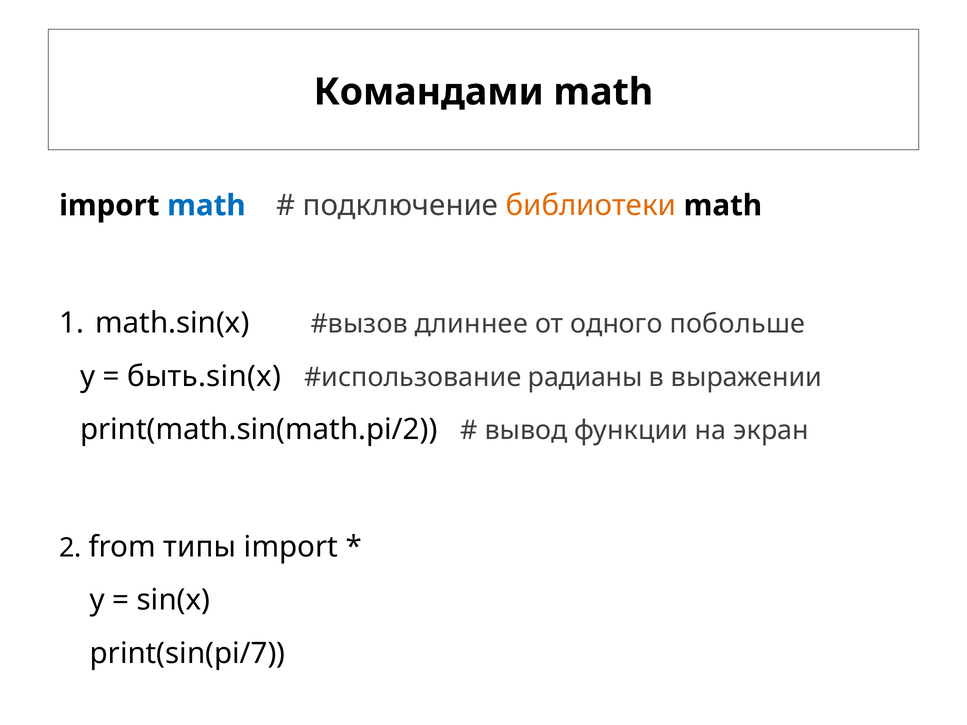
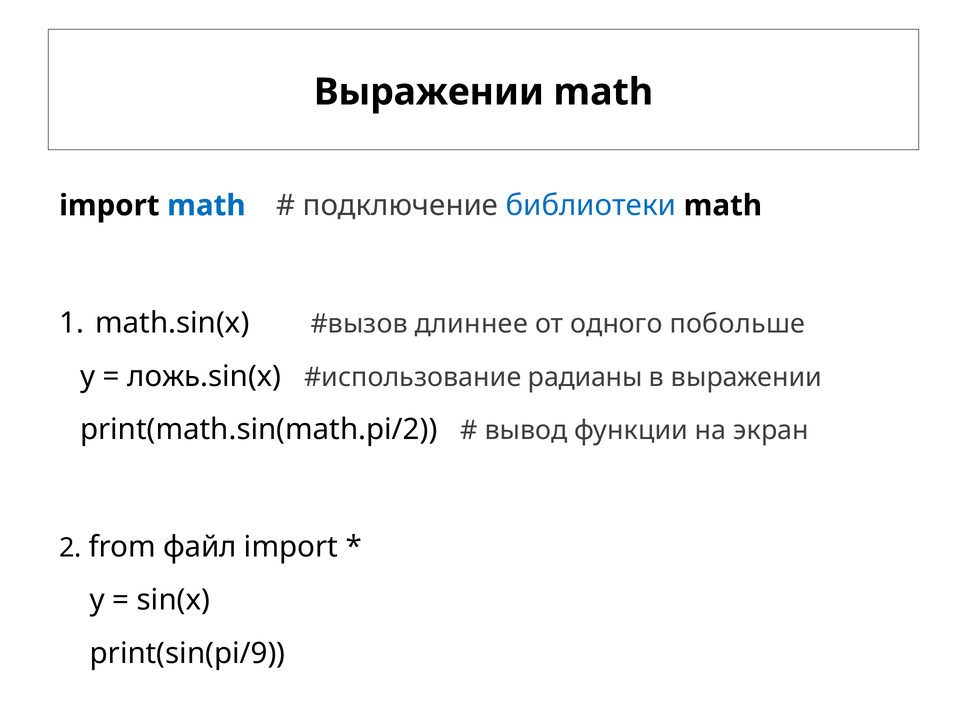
Командами at (429, 92): Командами -> Выражении
библиотеки colour: orange -> blue
быть.sin(x: быть.sin(x -> ложь.sin(x
типы: типы -> файл
print(sin(pi/7: print(sin(pi/7 -> print(sin(pi/9
